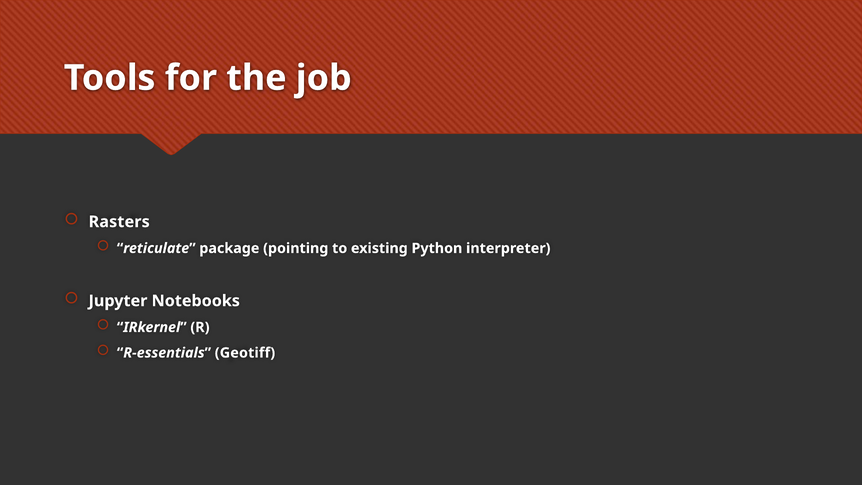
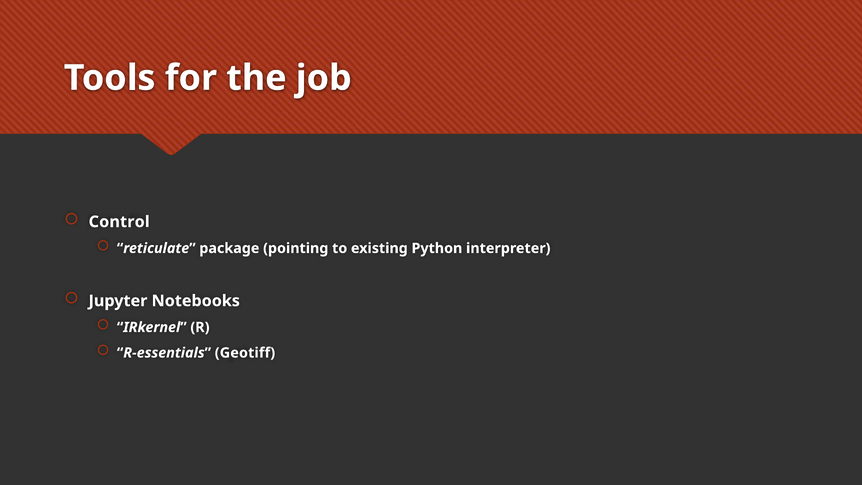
Rasters: Rasters -> Control
